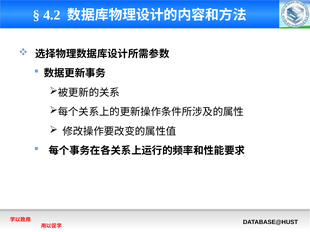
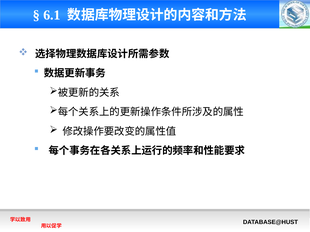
4.2: 4.2 -> 6.1
